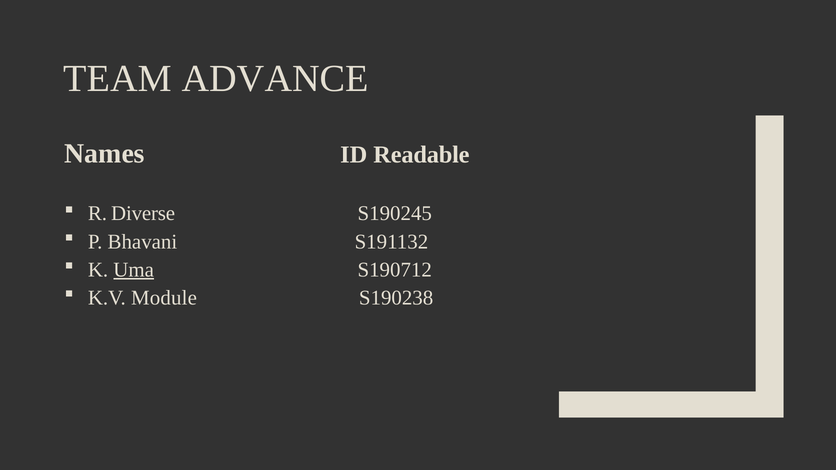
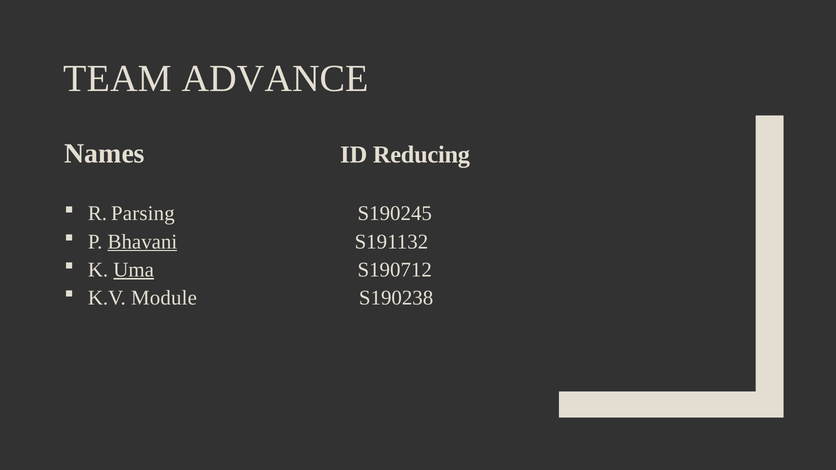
Readable: Readable -> Reducing
Diverse: Diverse -> Parsing
Bhavani underline: none -> present
